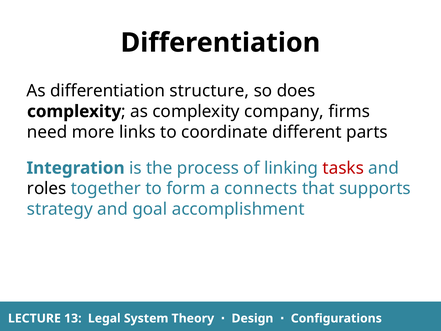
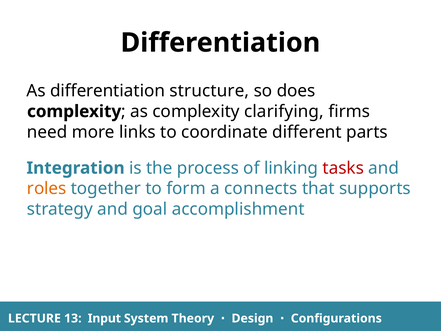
company: company -> clarifying
roles colour: black -> orange
Legal: Legal -> Input
